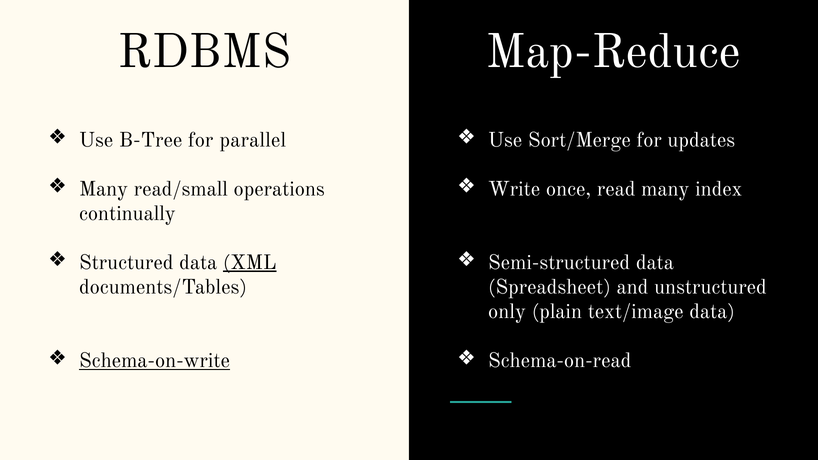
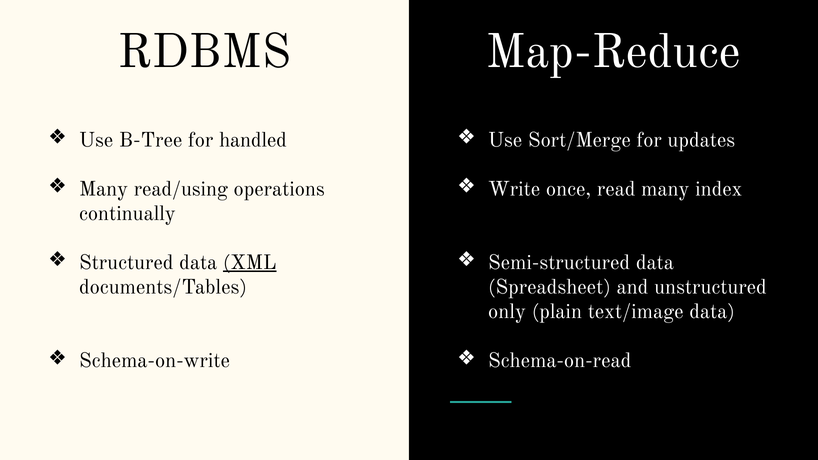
parallel: parallel -> handled
read/small: read/small -> read/using
Schema-on-write underline: present -> none
